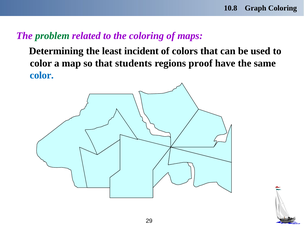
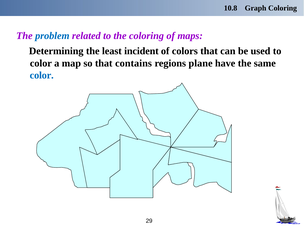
problem colour: green -> blue
students: students -> contains
proof: proof -> plane
